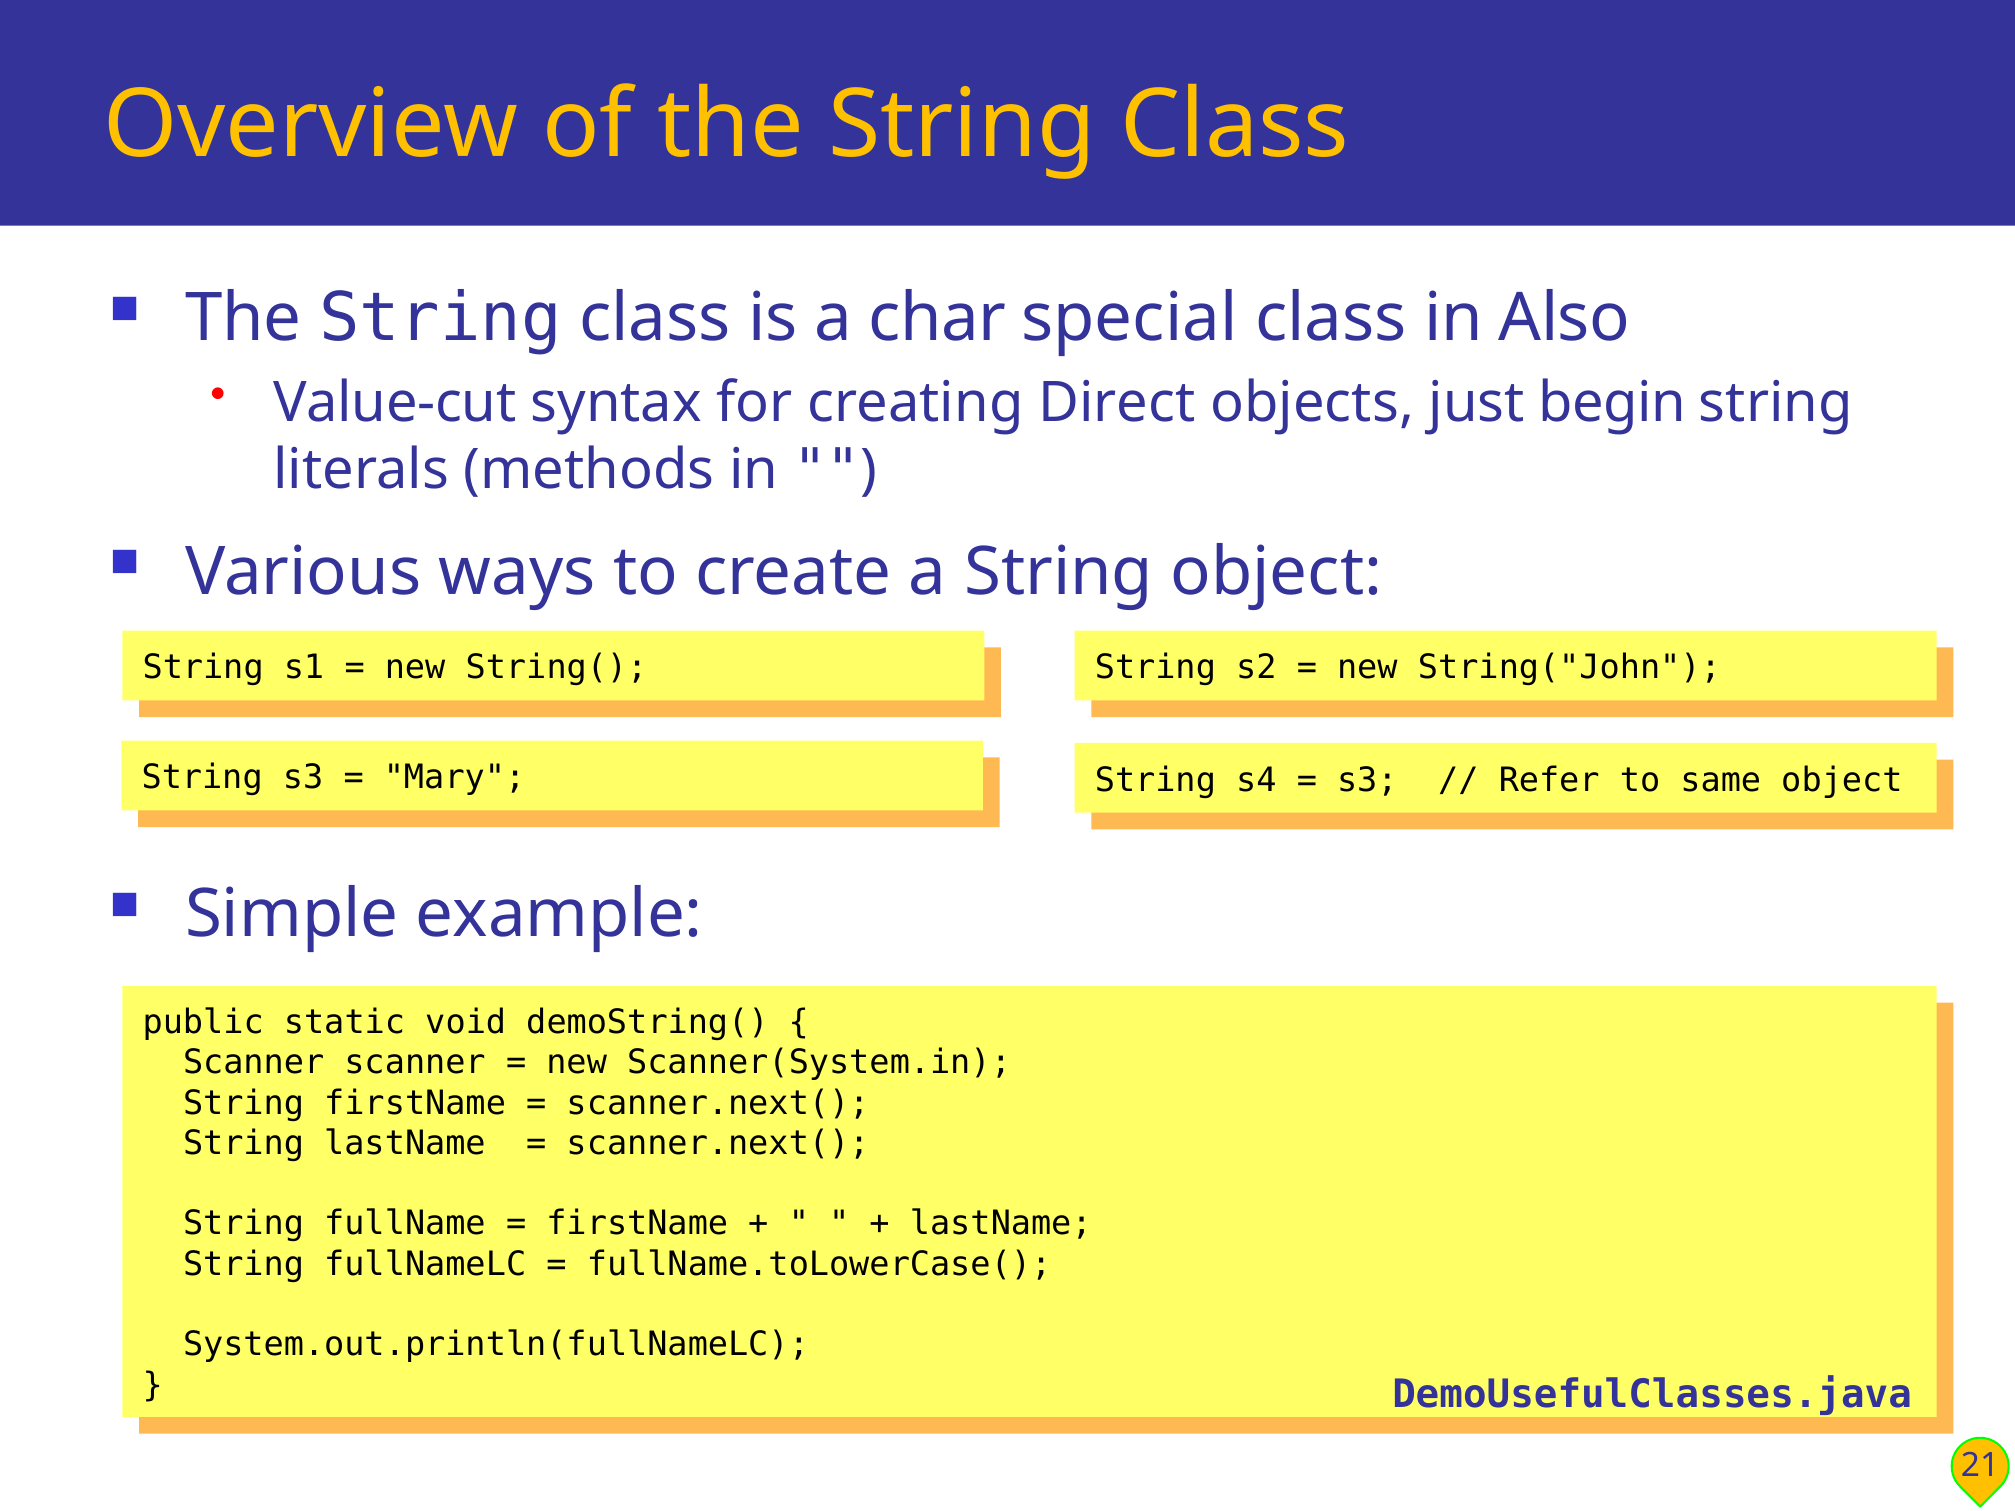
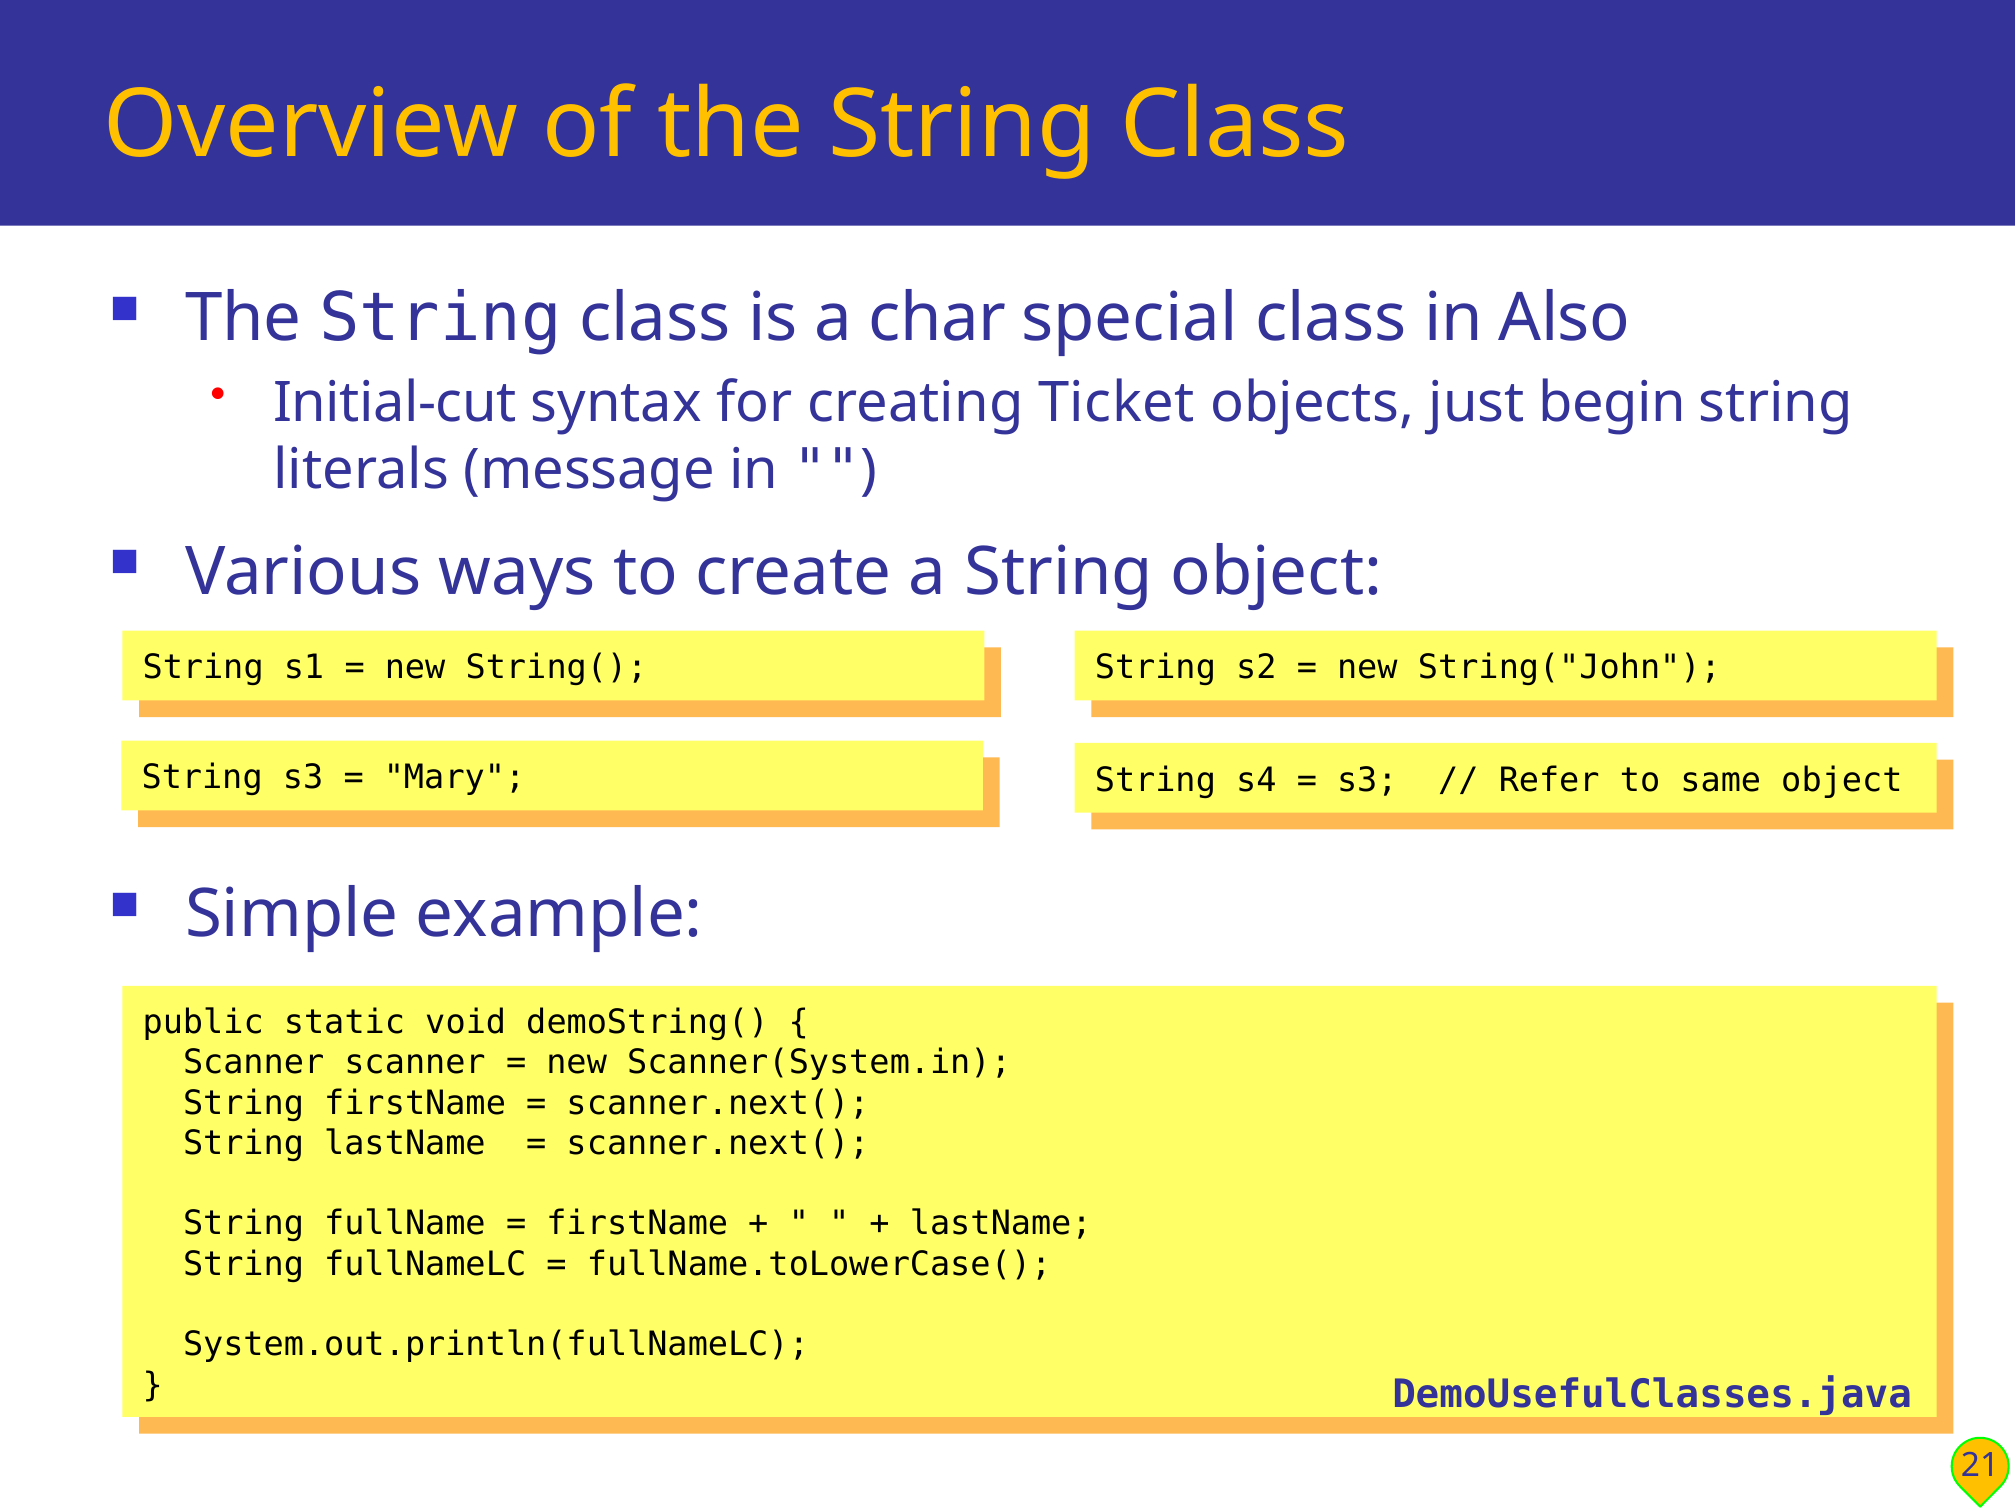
Value-cut: Value-cut -> Initial-cut
Direct: Direct -> Ticket
methods: methods -> message
